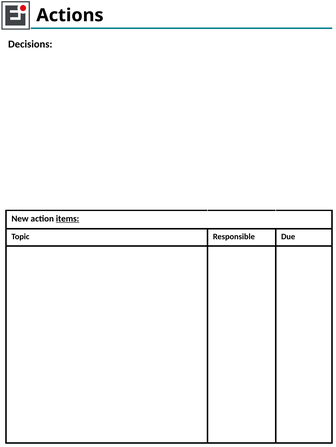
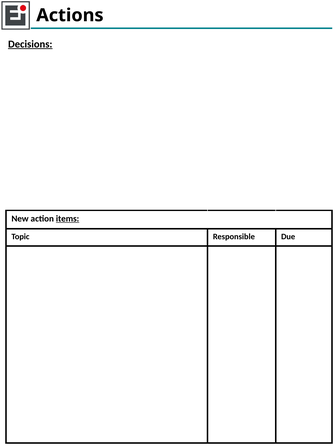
Decisions underline: none -> present
